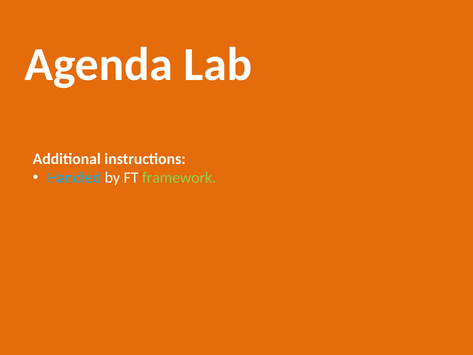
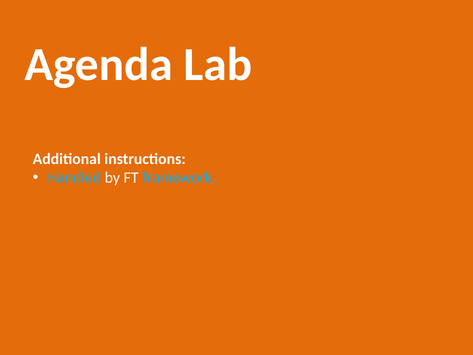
framework colour: light green -> light blue
